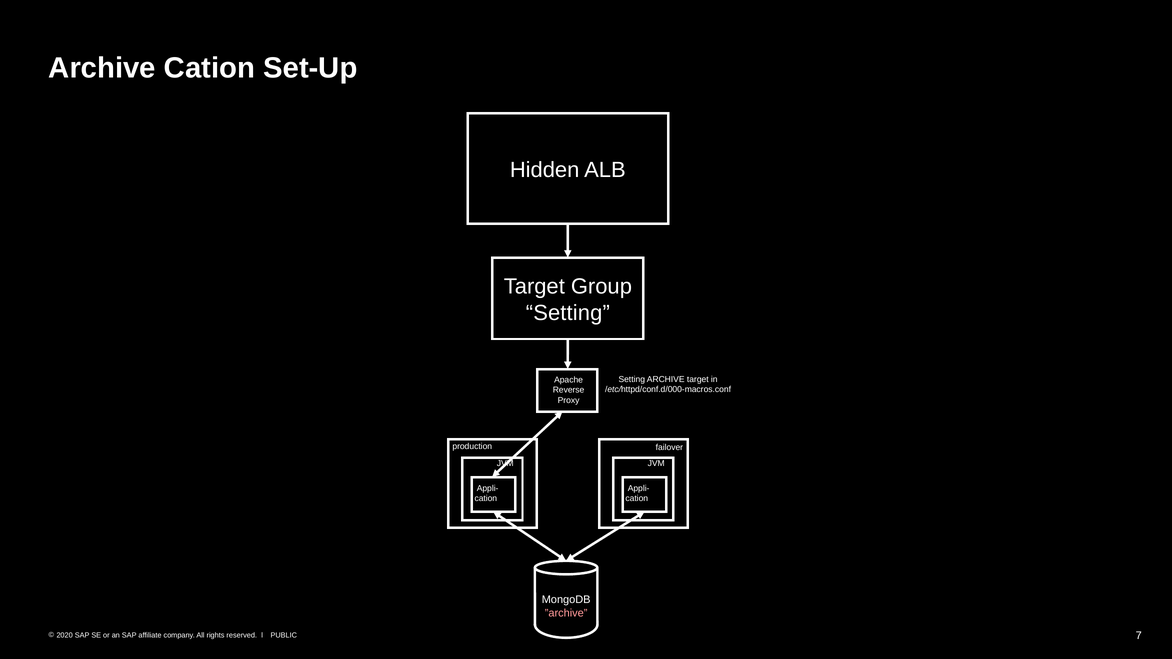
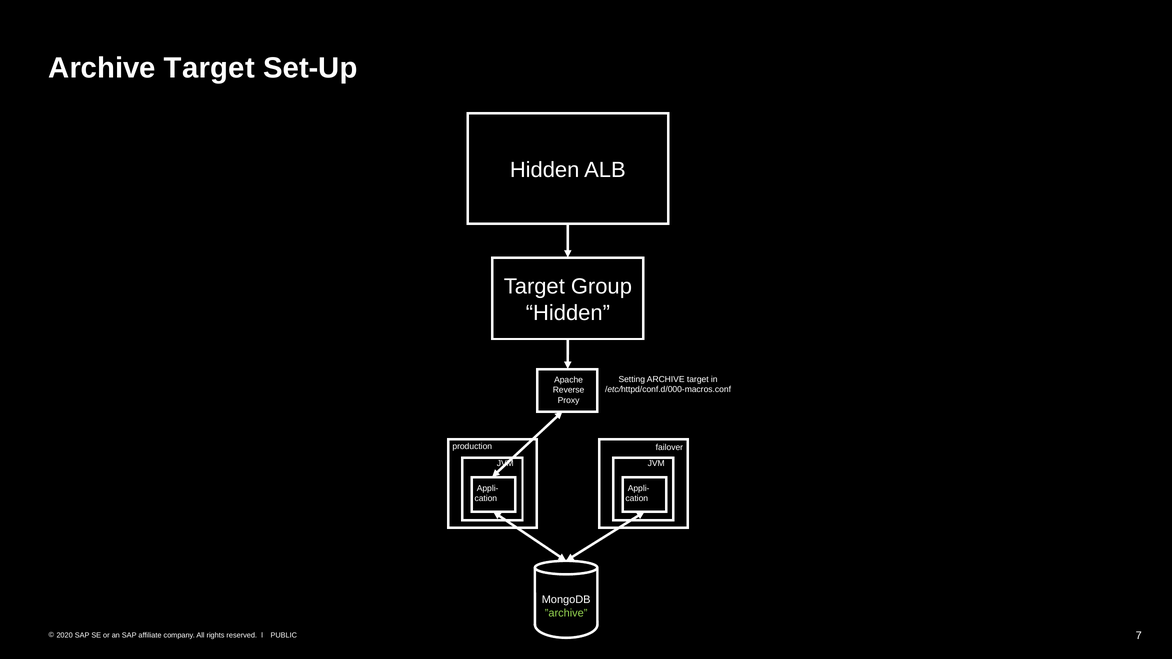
Cation at (209, 68): Cation -> Target
Setting at (568, 313): Setting -> Hidden
”archive colour: pink -> light green
